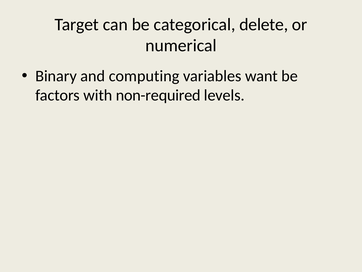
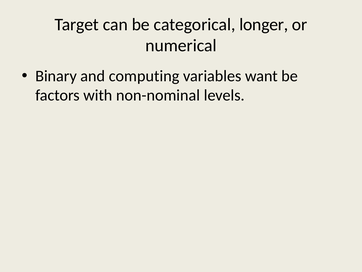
delete: delete -> longer
non-required: non-required -> non-nominal
